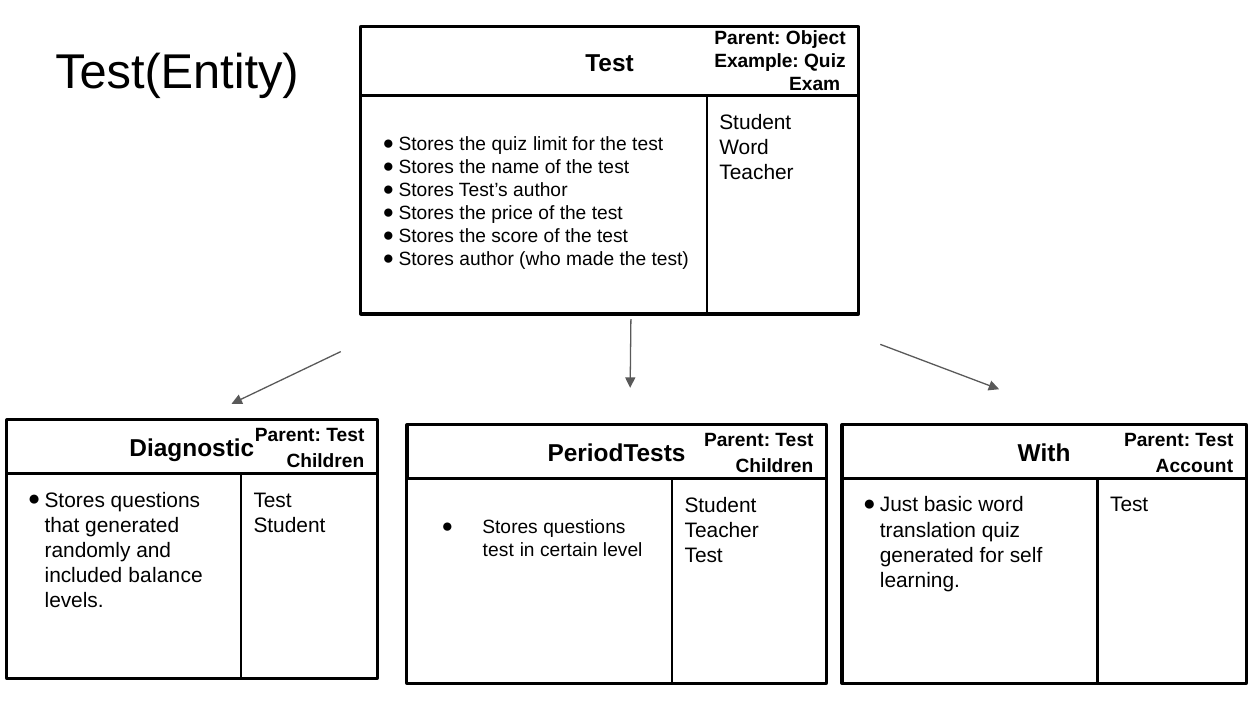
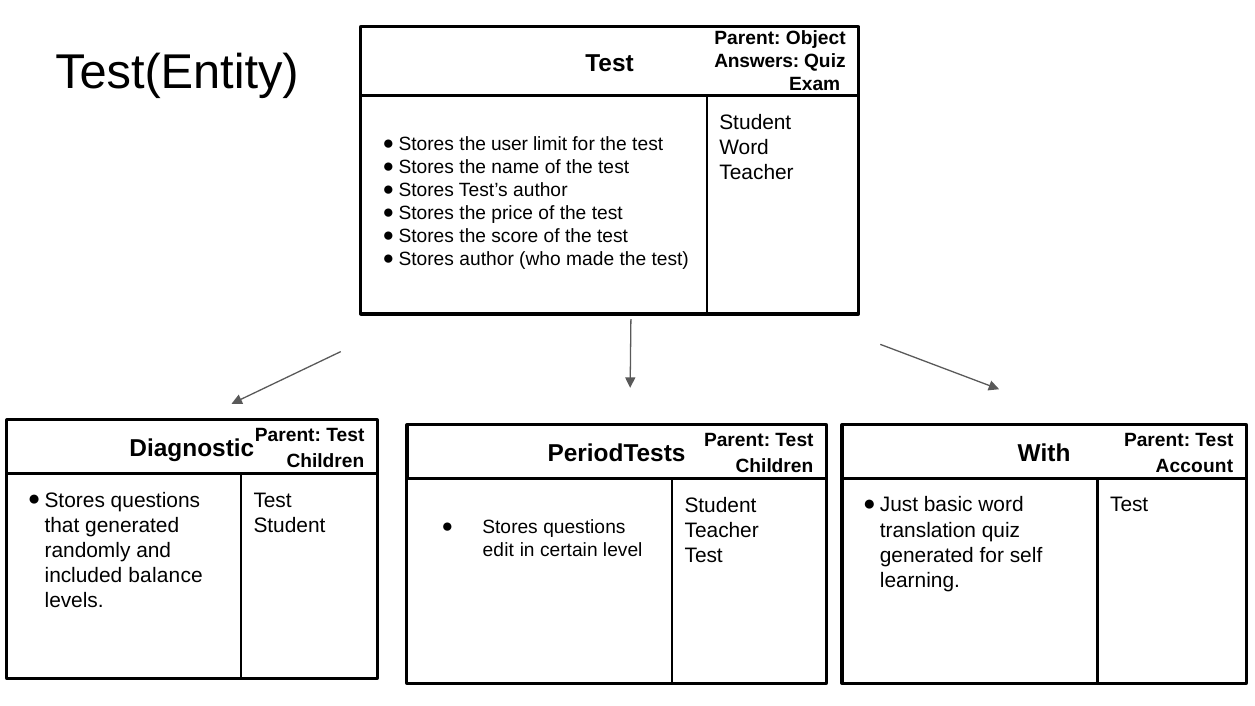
Example: Example -> Answers
the quiz: quiz -> user
test at (498, 550): test -> edit
